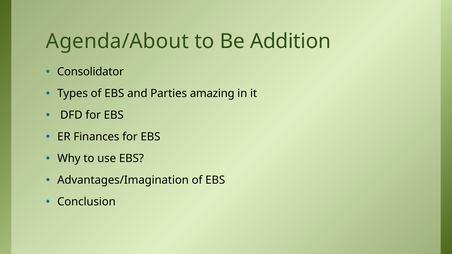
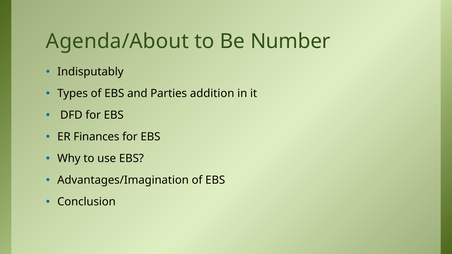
Addition: Addition -> Number
Consolidator: Consolidator -> Indisputably
amazing: amazing -> addition
